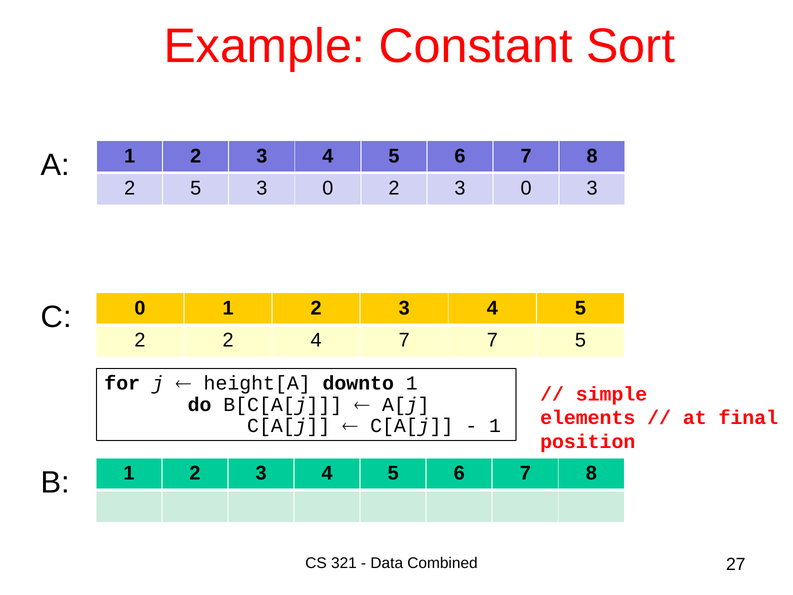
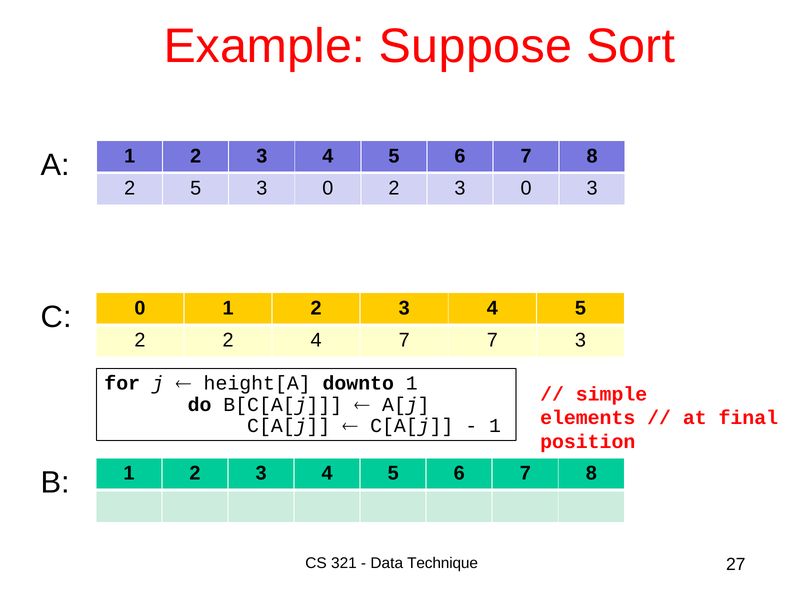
Constant: Constant -> Suppose
7 5: 5 -> 3
Combined: Combined -> Technique
